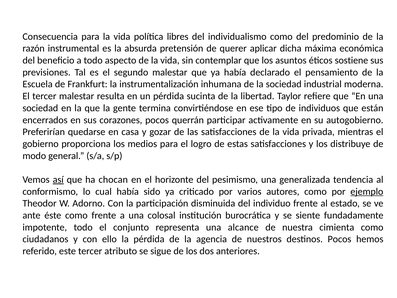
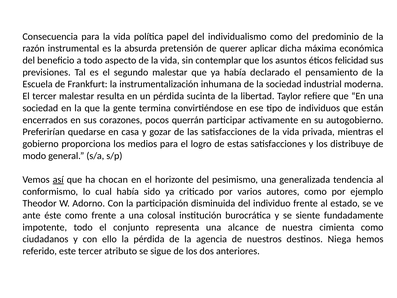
libres: libres -> papel
sostiene: sostiene -> felicidad
ejemplo underline: present -> none
destinos Pocos: Pocos -> Niega
